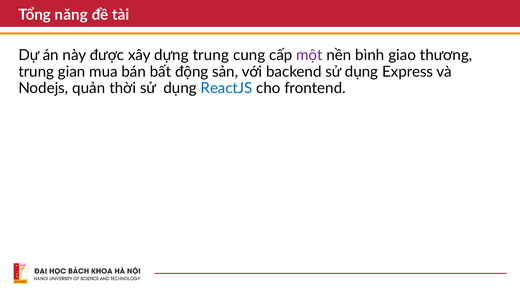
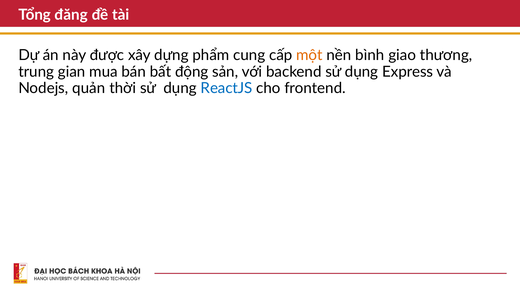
năng: năng -> đăng
dựng trung: trung -> phẩm
một colour: purple -> orange
